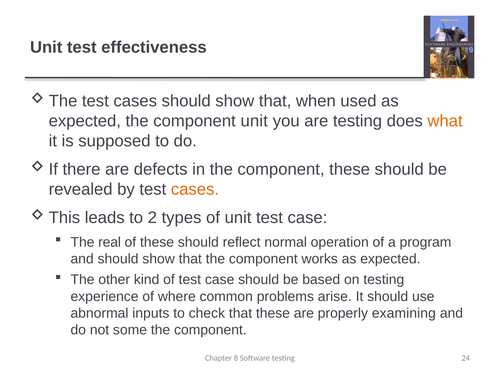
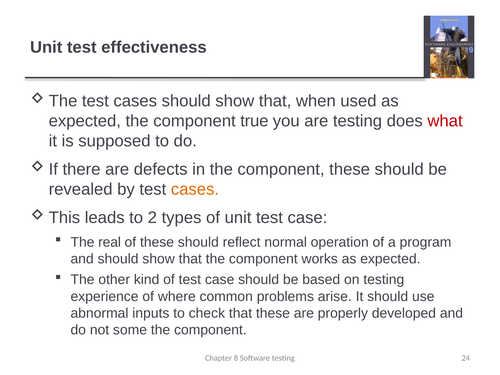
component unit: unit -> true
what colour: orange -> red
examining: examining -> developed
